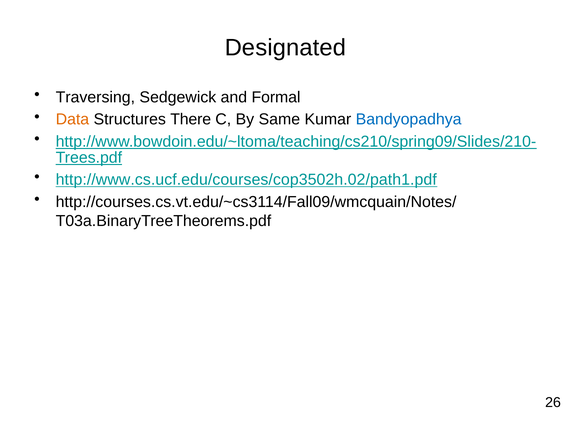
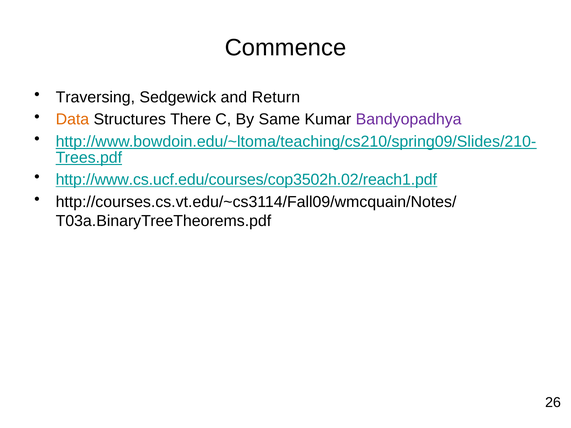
Designated: Designated -> Commence
Formal: Formal -> Return
Bandyopadhya colour: blue -> purple
http://www.cs.ucf.edu/courses/cop3502h.02/path1.pdf: http://www.cs.ucf.edu/courses/cop3502h.02/path1.pdf -> http://www.cs.ucf.edu/courses/cop3502h.02/reach1.pdf
